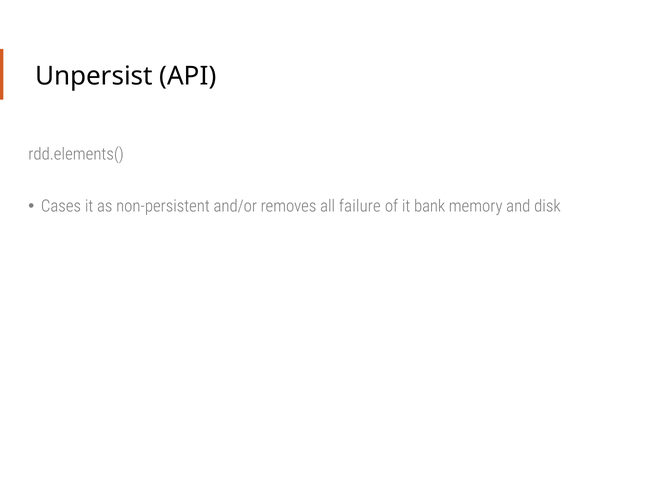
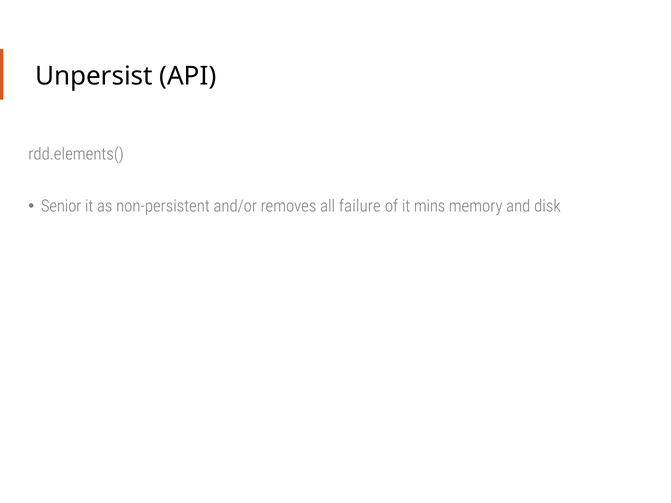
Cases: Cases -> Senior
bank: bank -> mins
